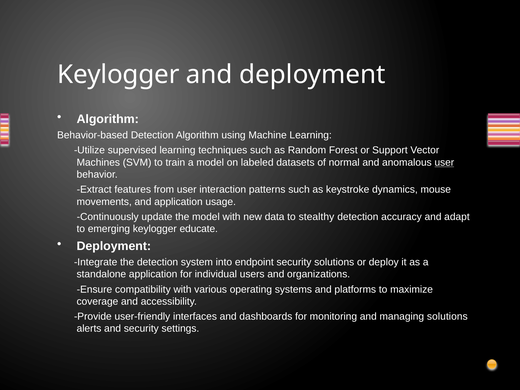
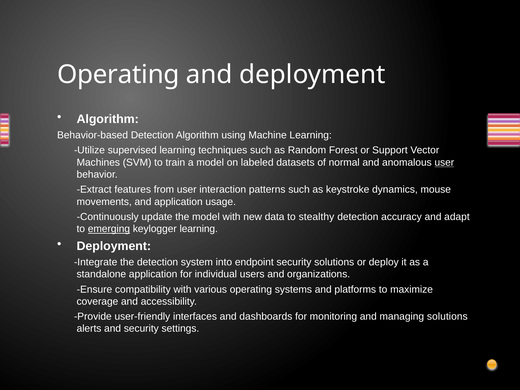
Keylogger at (118, 75): Keylogger -> Operating
emerging underline: none -> present
keylogger educate: educate -> learning
